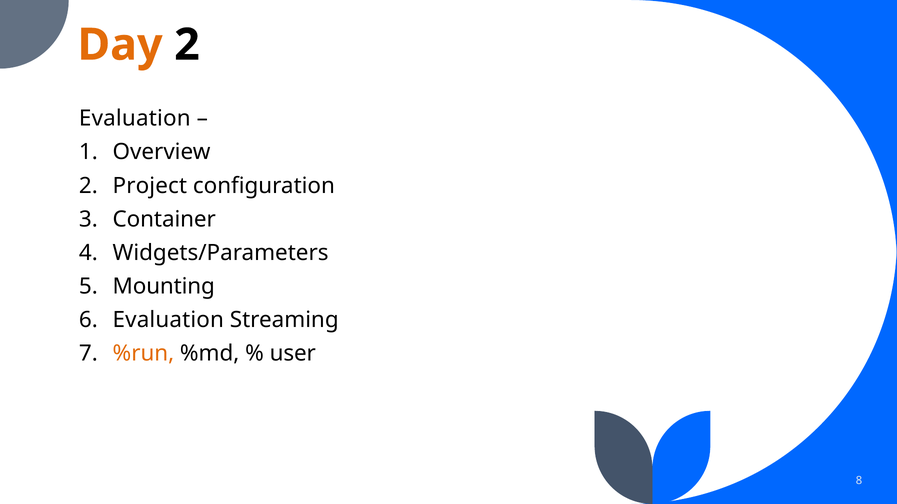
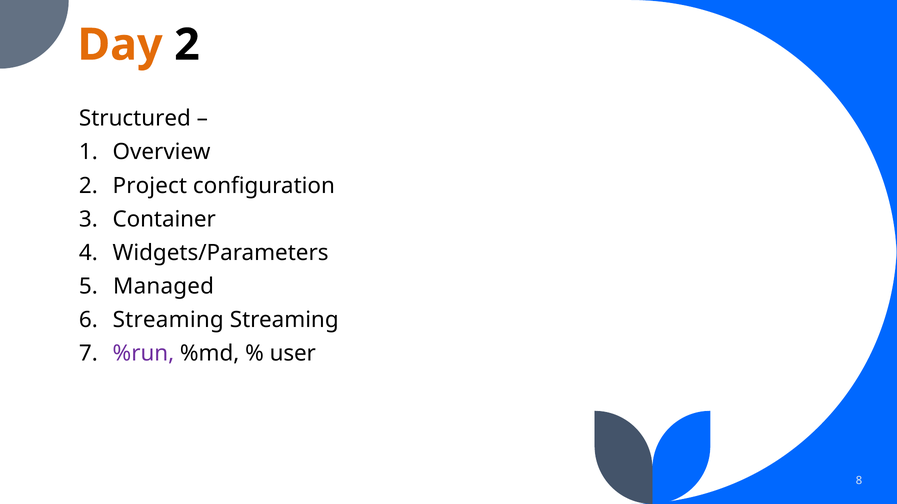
Evaluation at (135, 119): Evaluation -> Structured
Mounting: Mounting -> Managed
Evaluation at (168, 320): Evaluation -> Streaming
%run colour: orange -> purple
